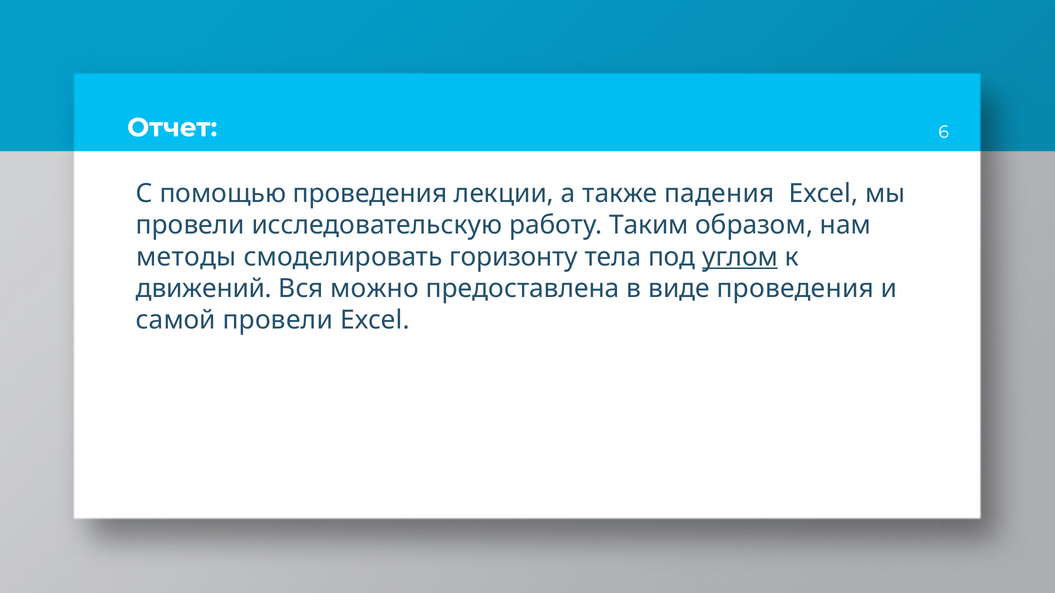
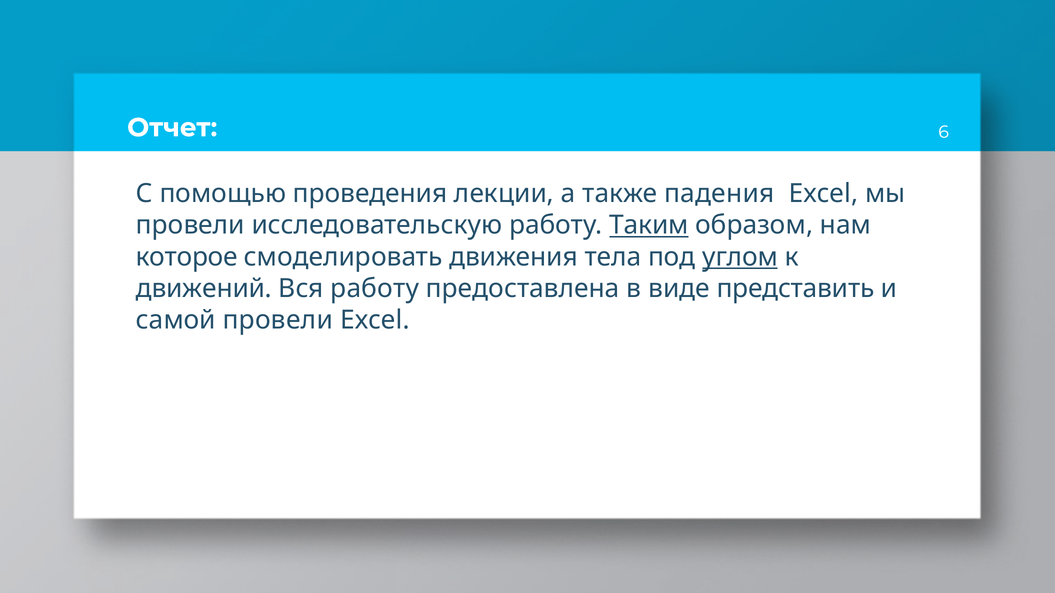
Таким underline: none -> present
методы: методы -> которое
горизонту: горизонту -> движения
Вся можно: можно -> работу
виде проведения: проведения -> представить
